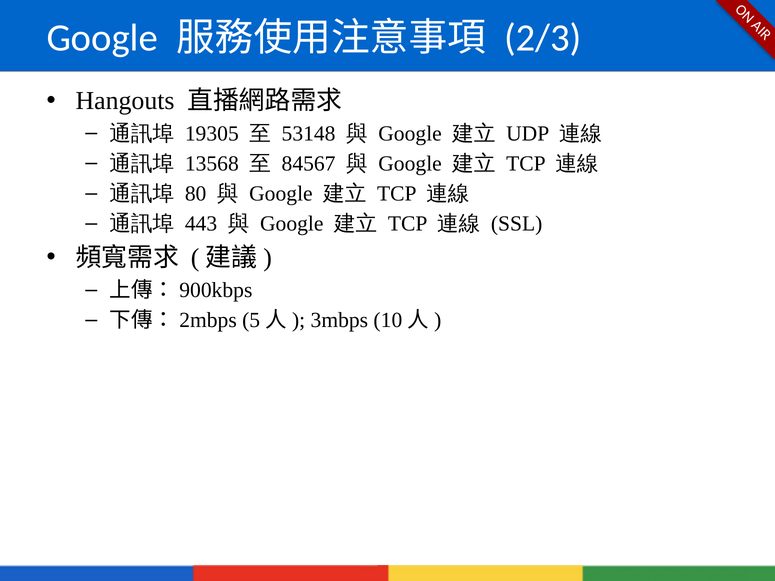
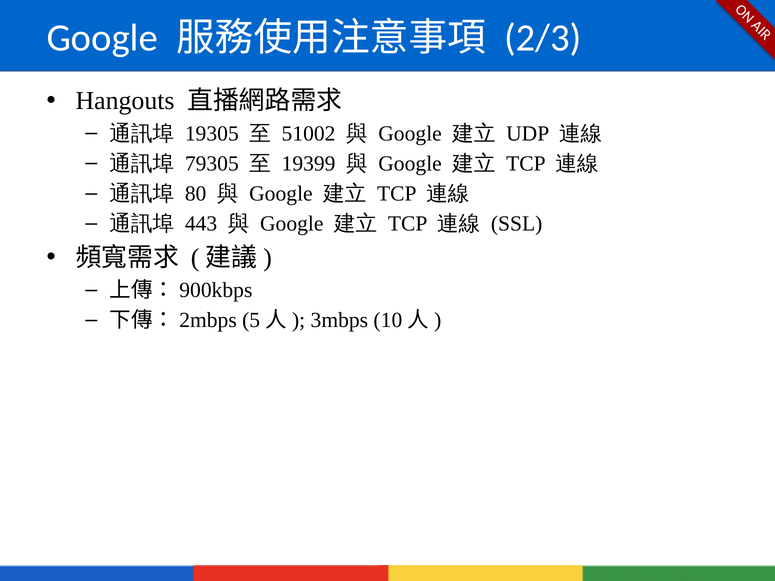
53148: 53148 -> 51002
13568: 13568 -> 79305
84567: 84567 -> 19399
